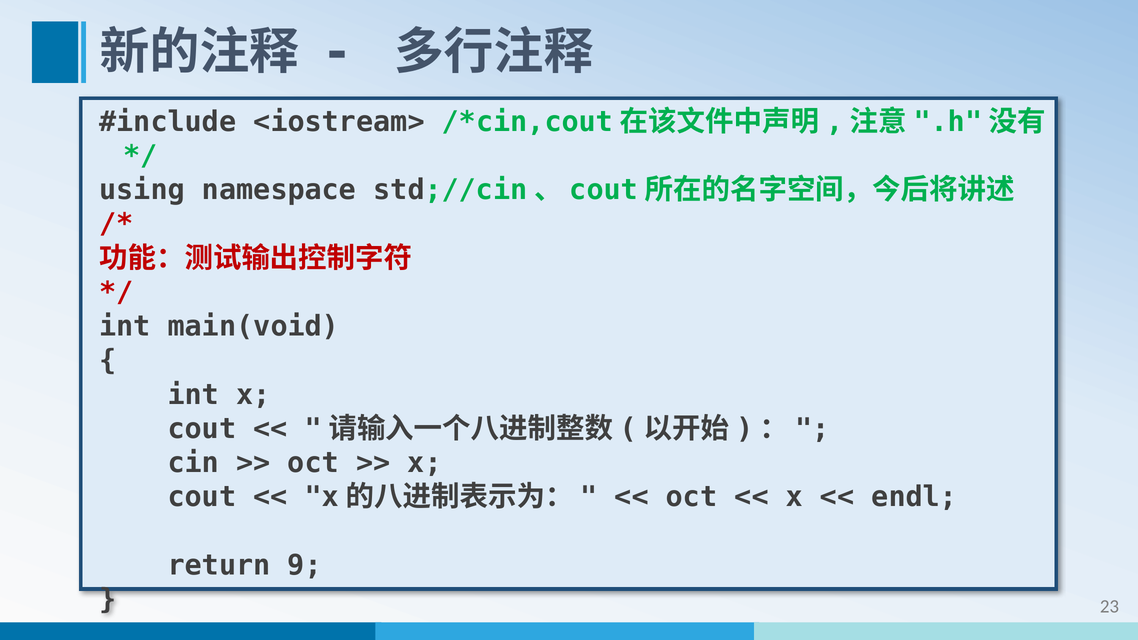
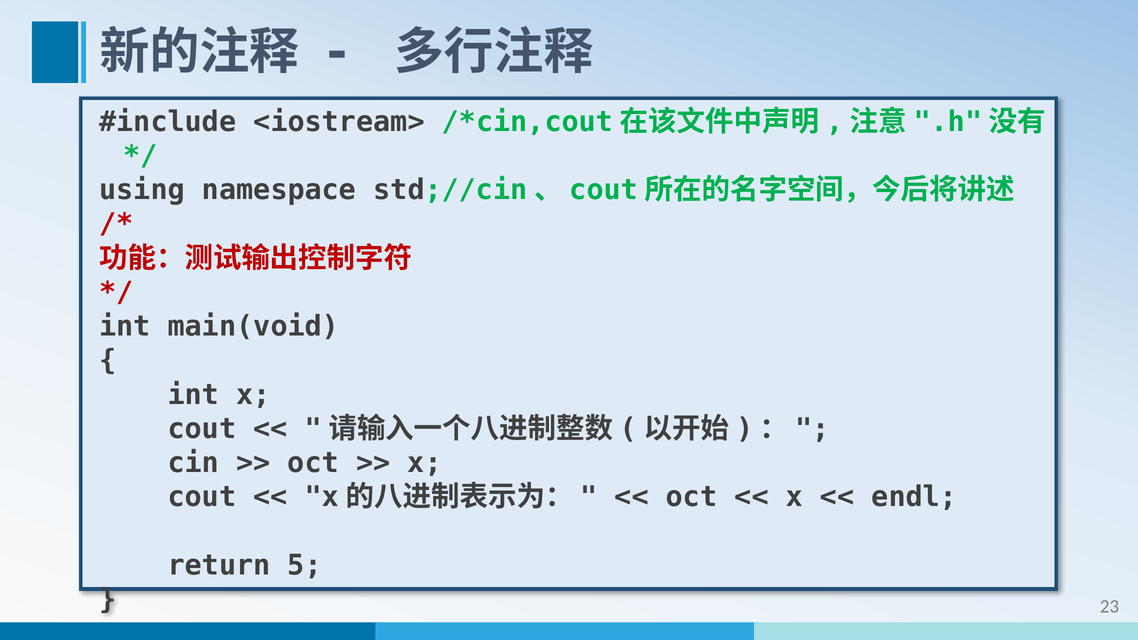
9: 9 -> 5
